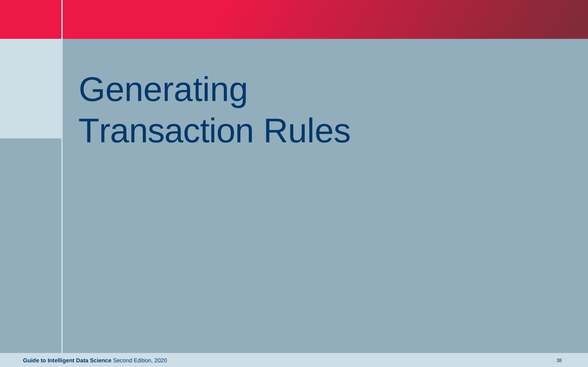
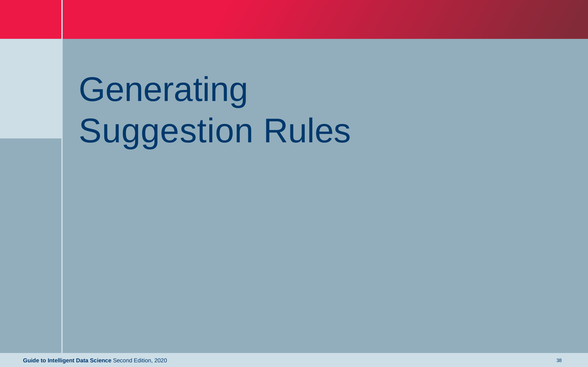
Transaction: Transaction -> Suggestion
